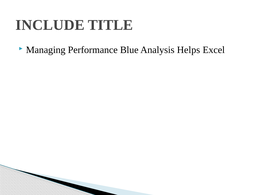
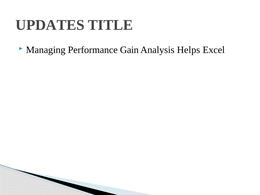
INCLUDE: INCLUDE -> UPDATES
Blue: Blue -> Gain
